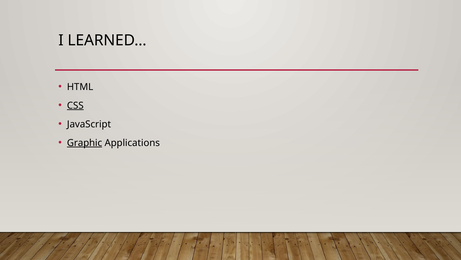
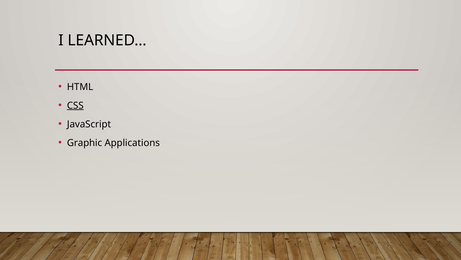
Graphic underline: present -> none
